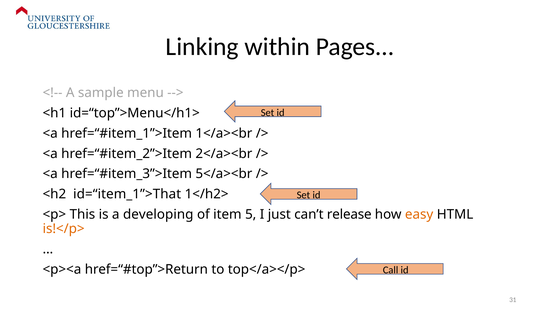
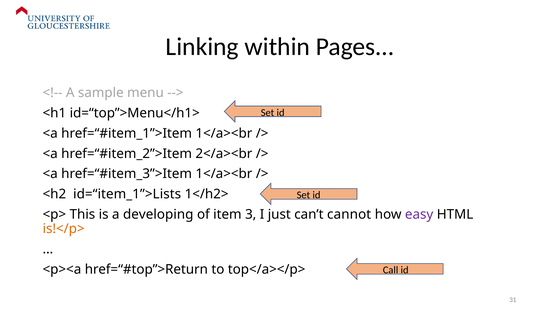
5</a><br at (224, 174): 5</a><br -> 1</a><br
id=“item_1”>That: id=“item_1”>That -> id=“item_1”>Lists
5: 5 -> 3
release: release -> cannot
easy colour: orange -> purple
